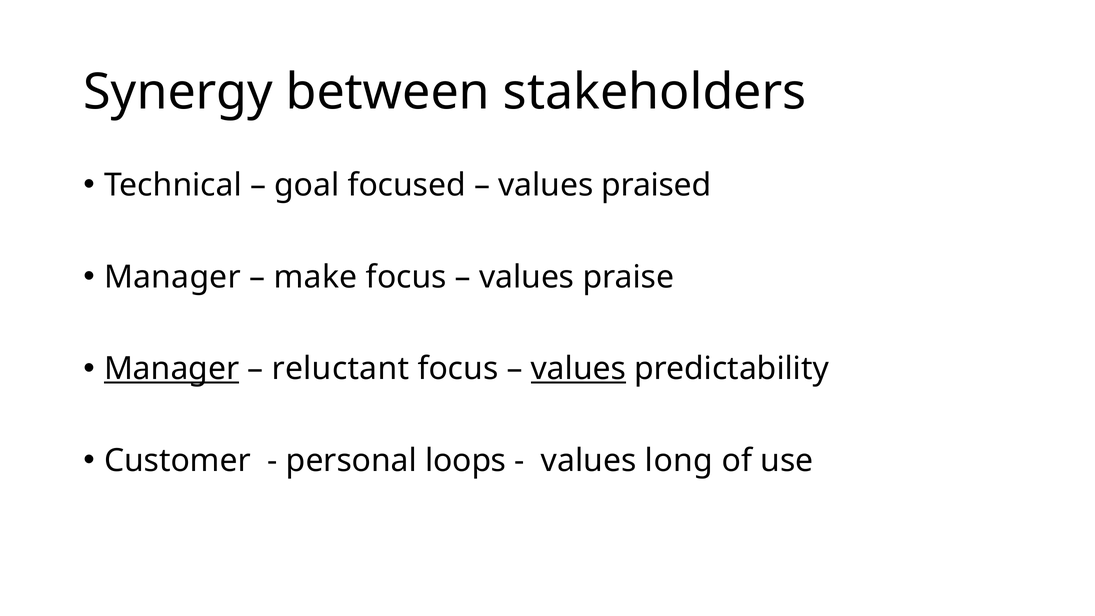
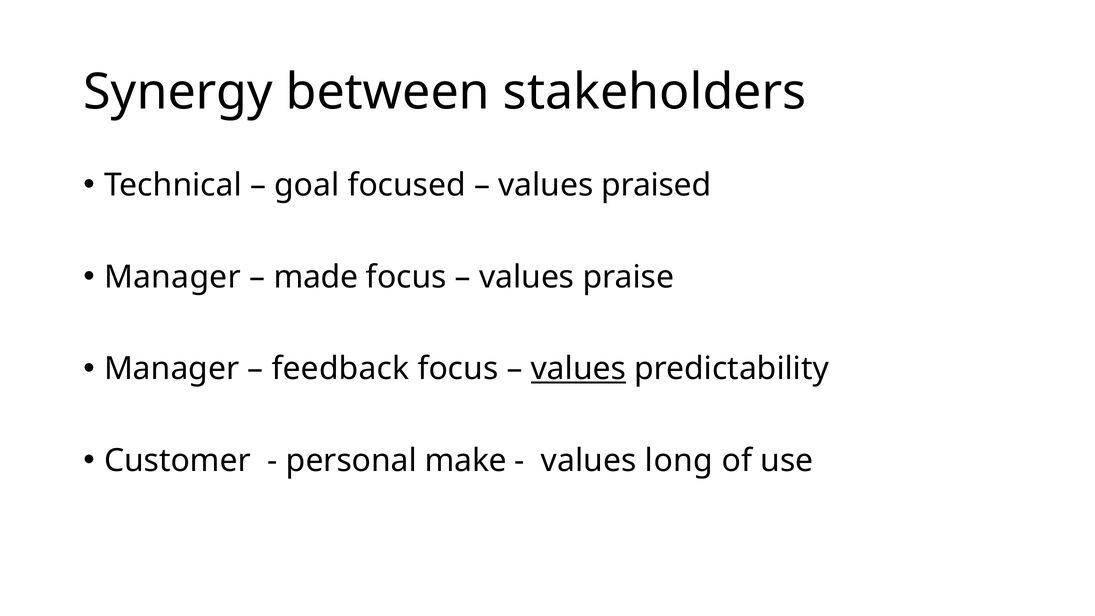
make: make -> made
Manager at (172, 369) underline: present -> none
reluctant: reluctant -> feedback
loops: loops -> make
